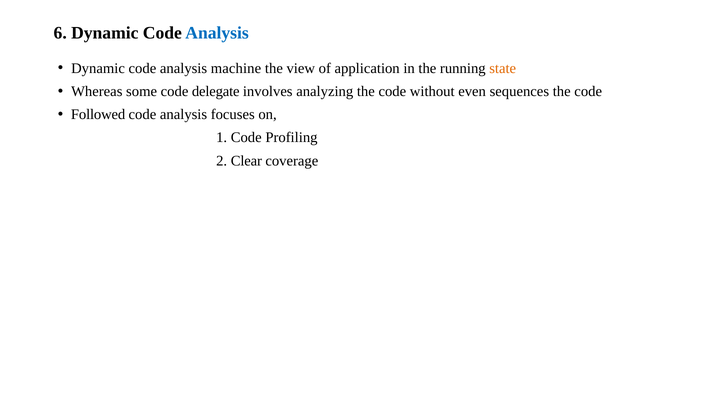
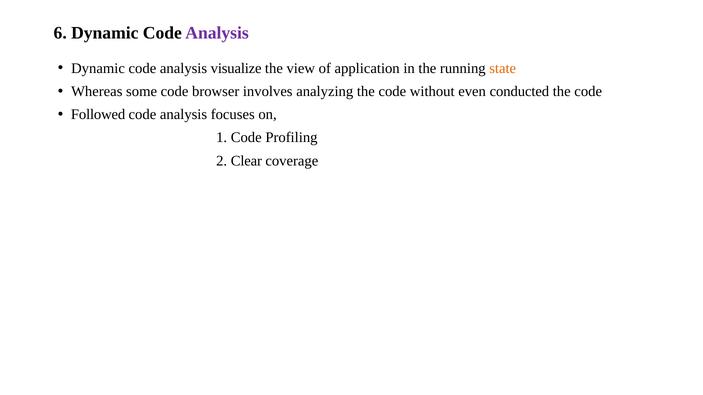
Analysis at (217, 33) colour: blue -> purple
machine: machine -> visualize
delegate: delegate -> browser
sequences: sequences -> conducted
